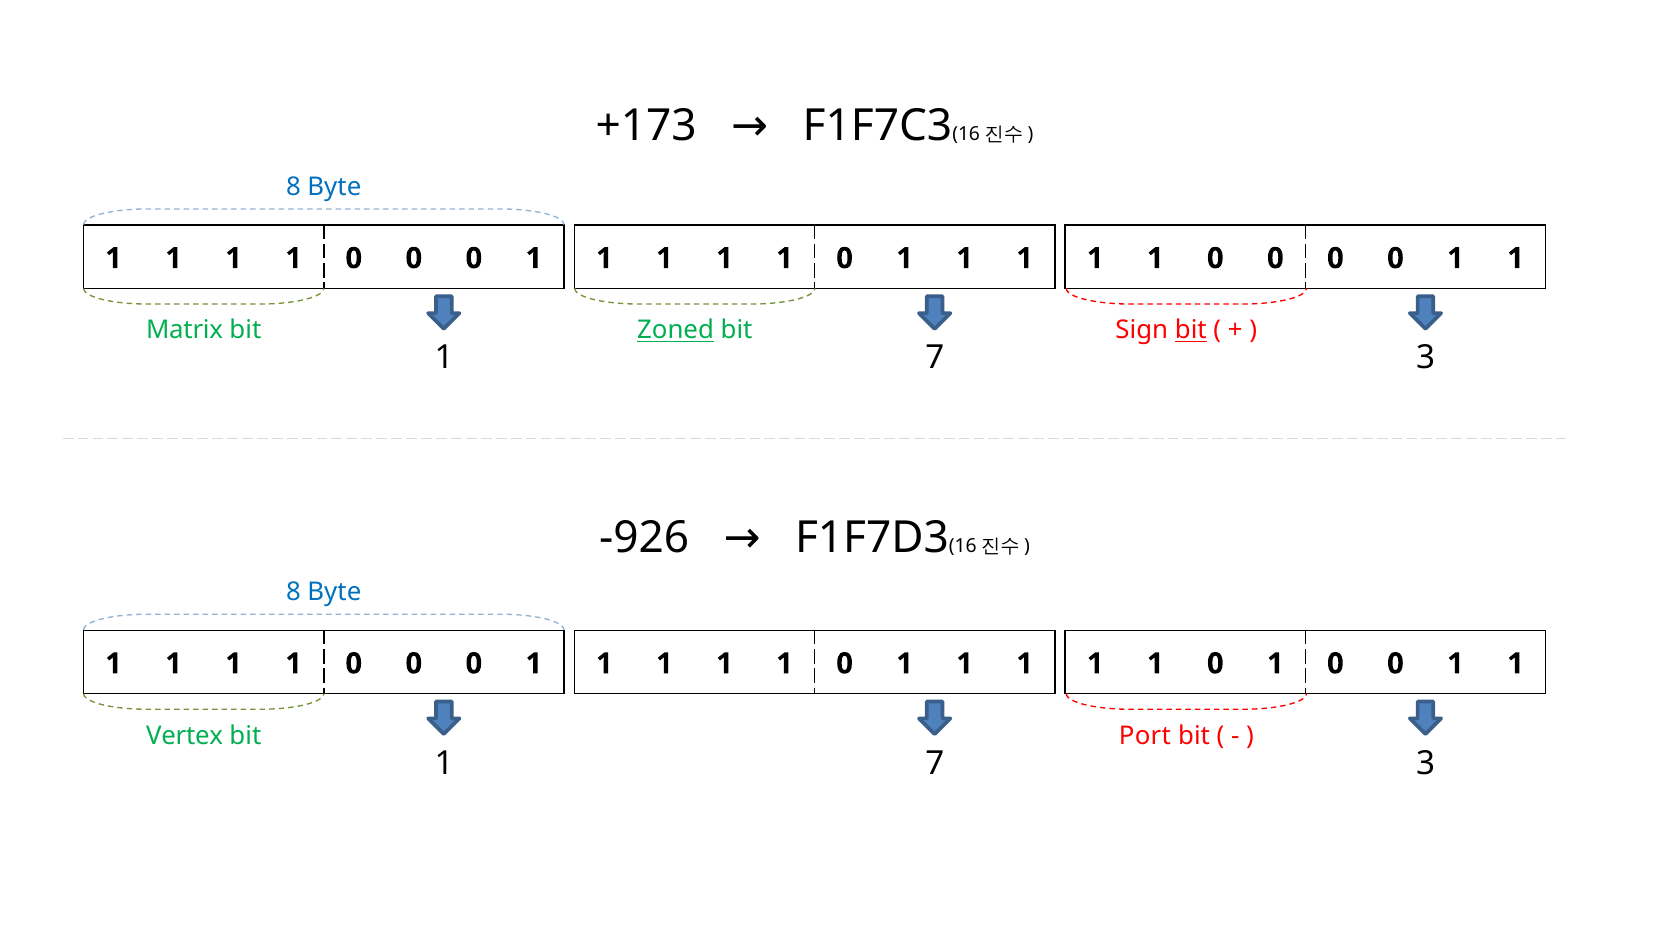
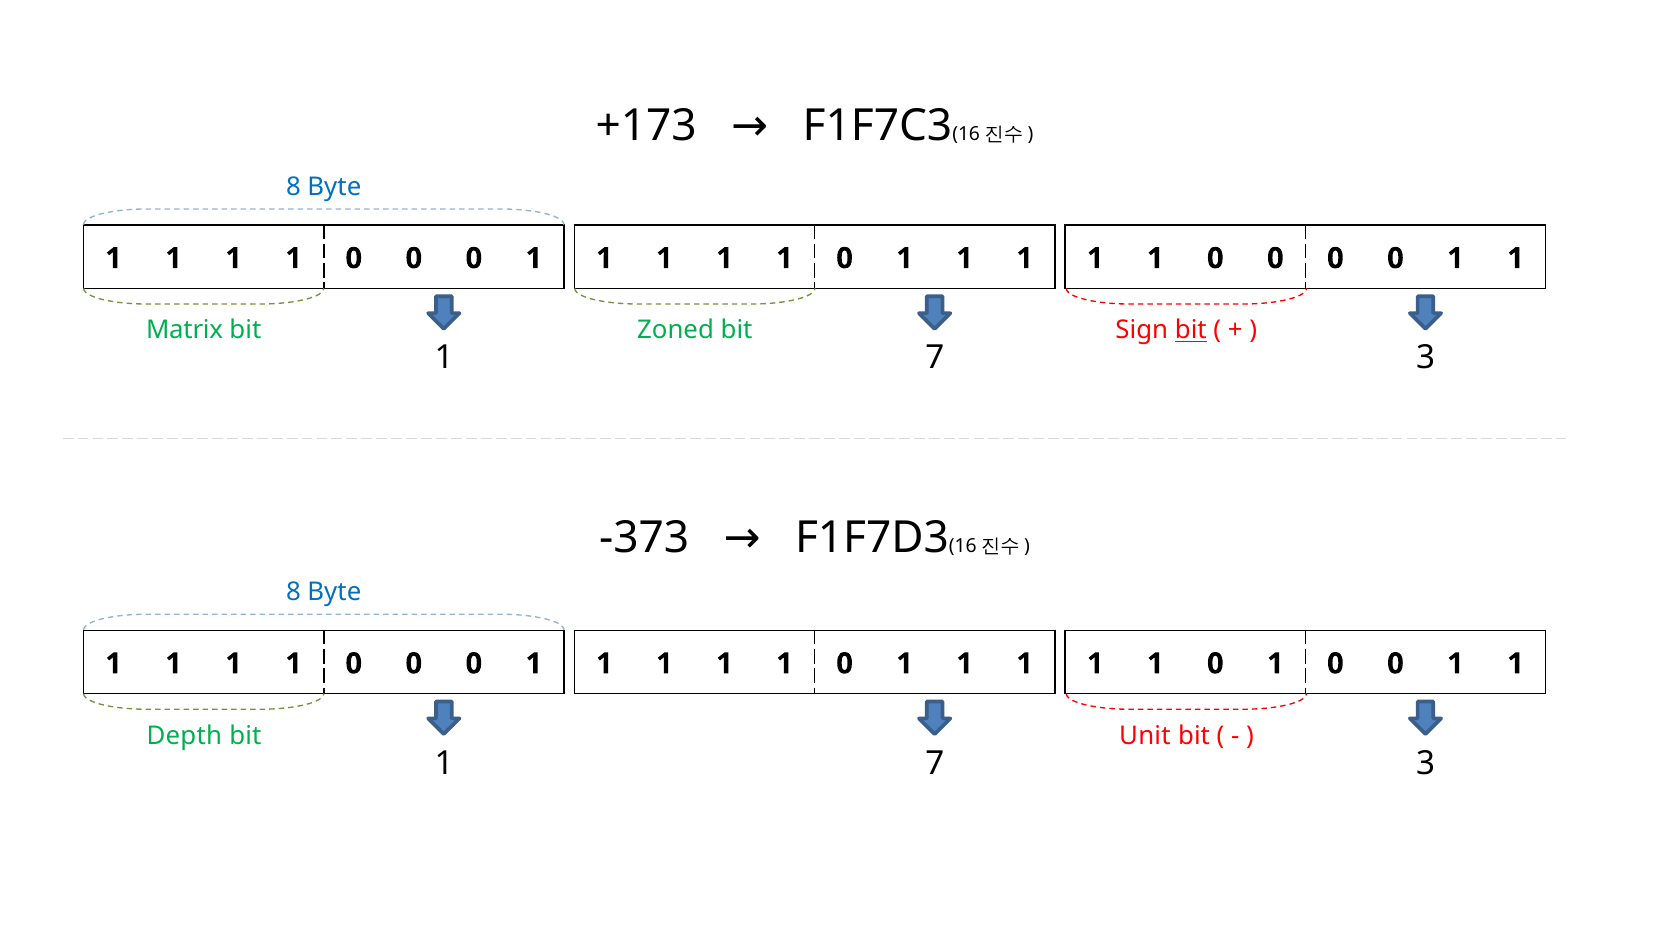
Zoned underline: present -> none
-926: -926 -> -373
Vertex: Vertex -> Depth
Port: Port -> Unit
